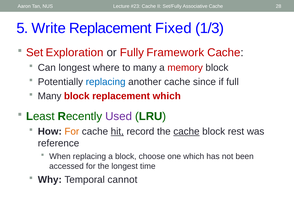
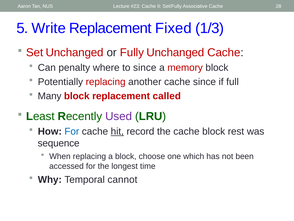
Set Exploration: Exploration -> Unchanged
Fully Framework: Framework -> Unchanged
Can longest: longest -> penalty
to many: many -> since
replacing at (106, 82) colour: blue -> red
replacement which: which -> called
For at (72, 131) colour: orange -> blue
cache at (186, 131) underline: present -> none
reference: reference -> sequence
